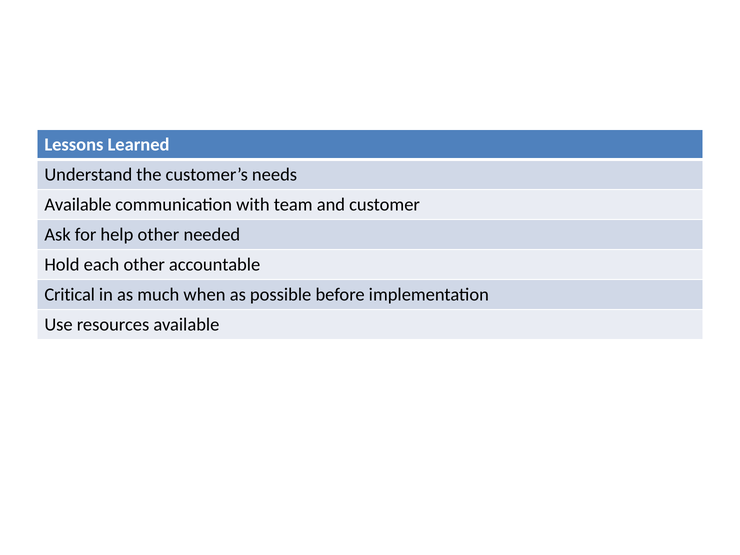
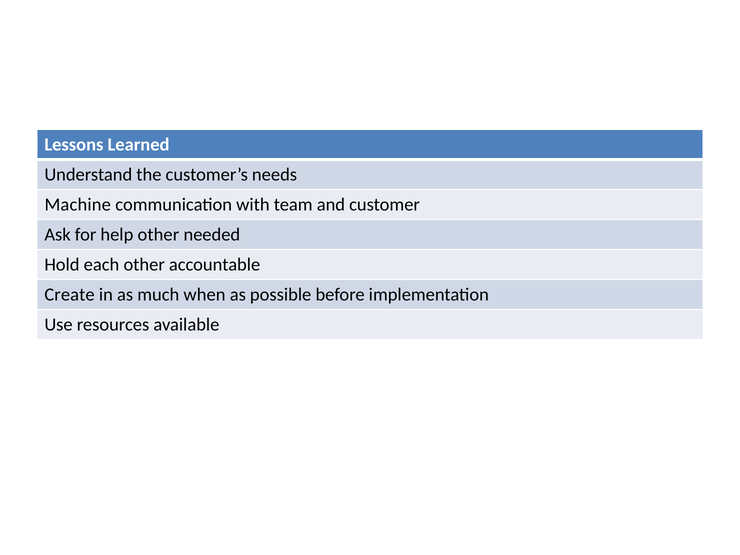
Available at (78, 205): Available -> Machine
Critical: Critical -> Create
